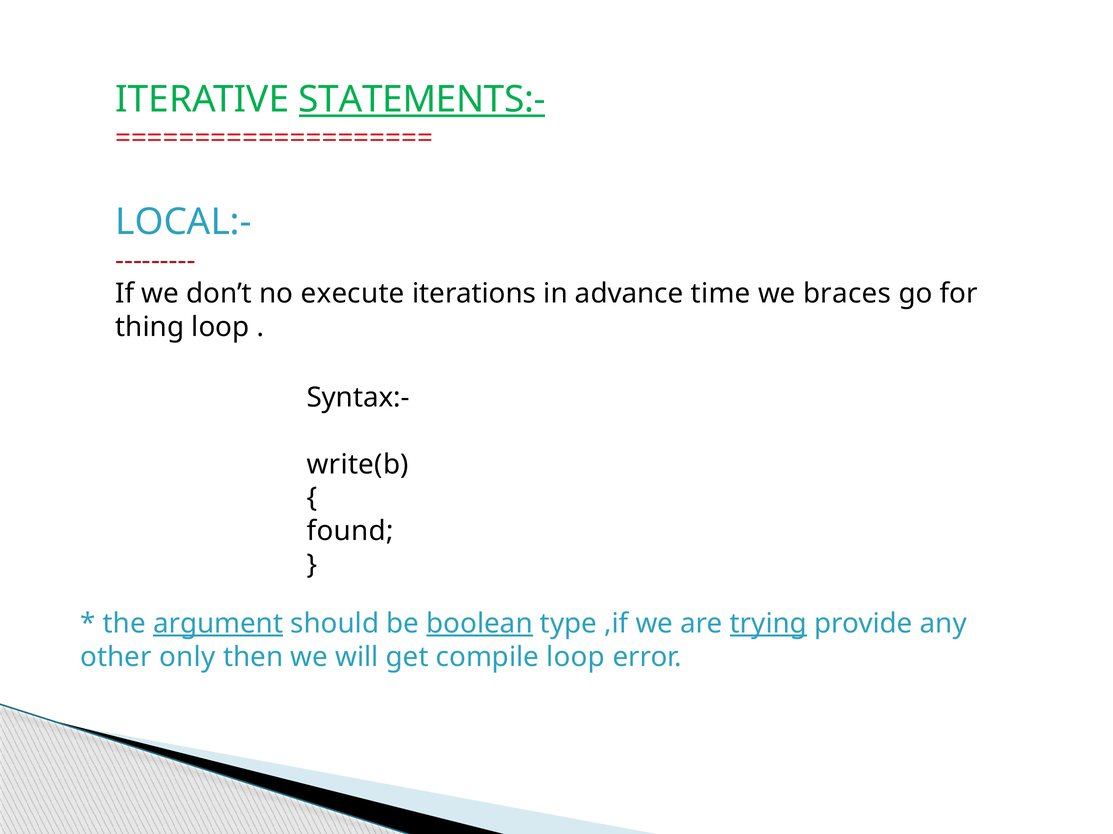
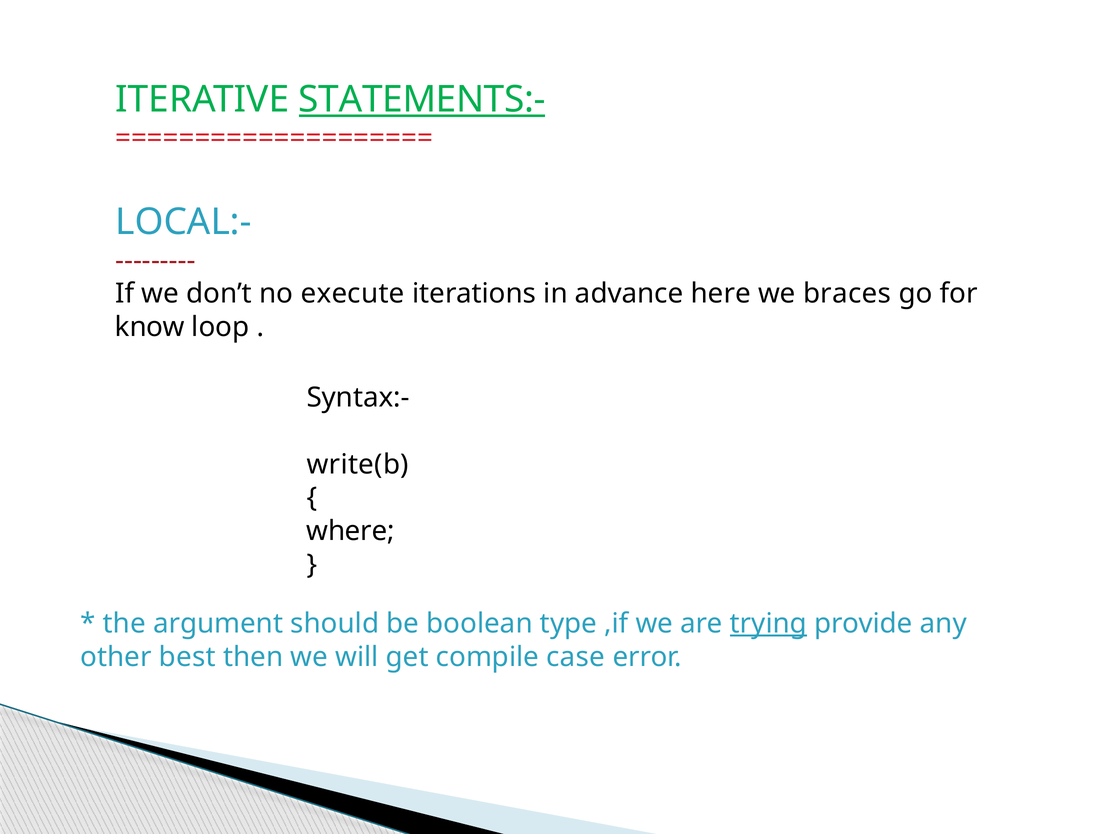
time: time -> here
thing: thing -> know
found: found -> where
argument underline: present -> none
boolean underline: present -> none
only: only -> best
compile loop: loop -> case
